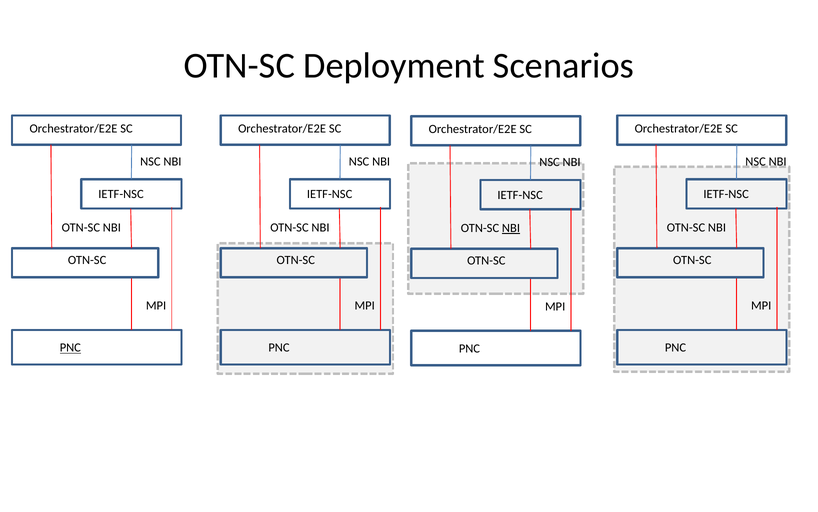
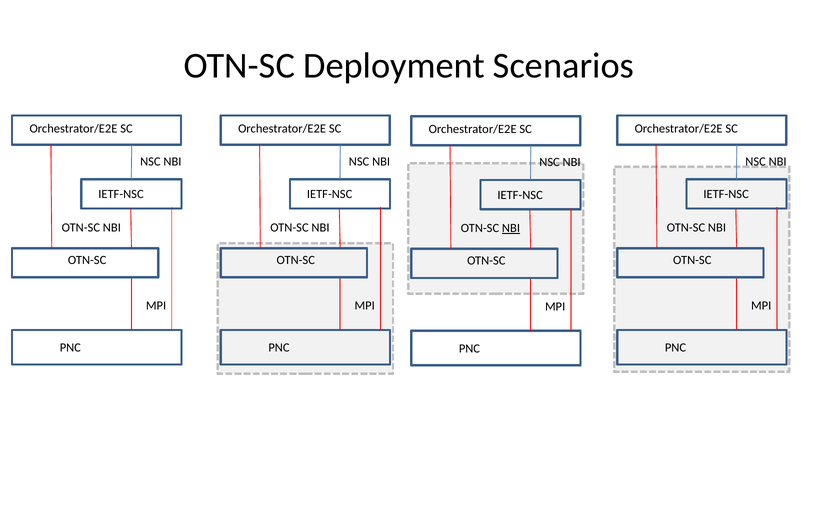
PNC at (70, 347) underline: present -> none
